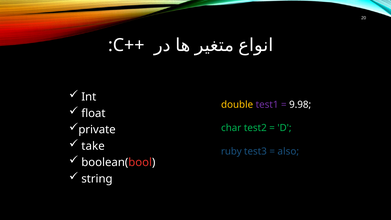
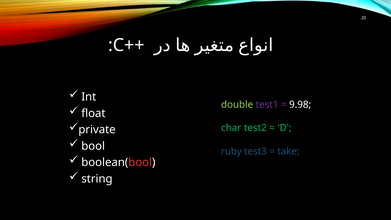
double colour: yellow -> light green
take: take -> bool
also: also -> take
